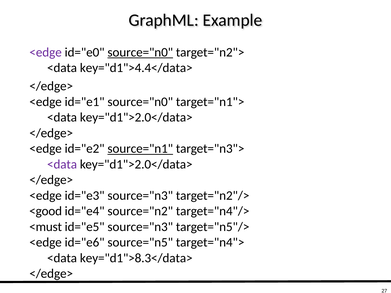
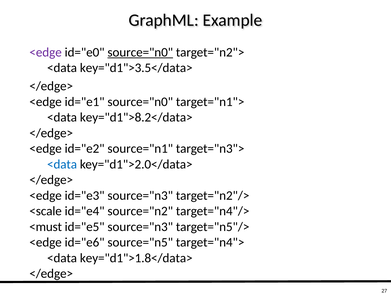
key="d1">4.4</data>: key="d1">4.4</data> -> key="d1">3.5</data>
key="d1">2.0</data> at (136, 118): key="d1">2.0</data> -> key="d1">8.2</data>
source="n1 underline: present -> none
<data at (62, 164) colour: purple -> blue
<good: <good -> <scale
key="d1">8.3</data>: key="d1">8.3</data> -> key="d1">1.8</data>
